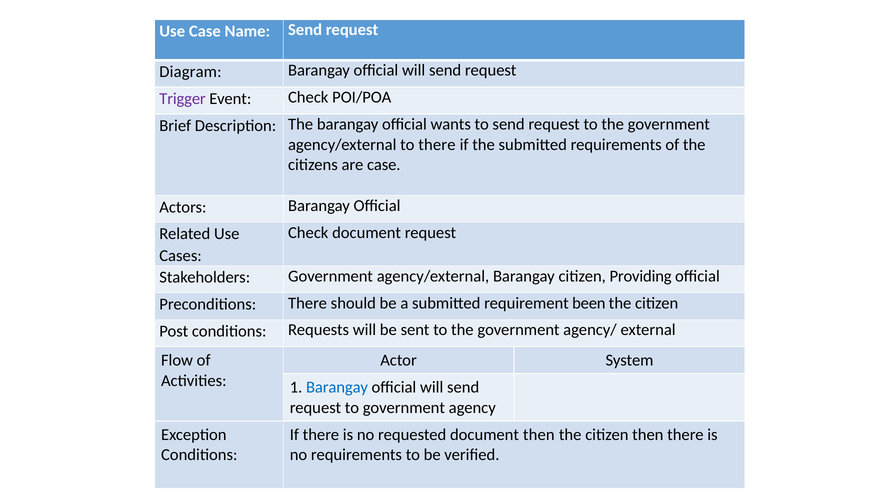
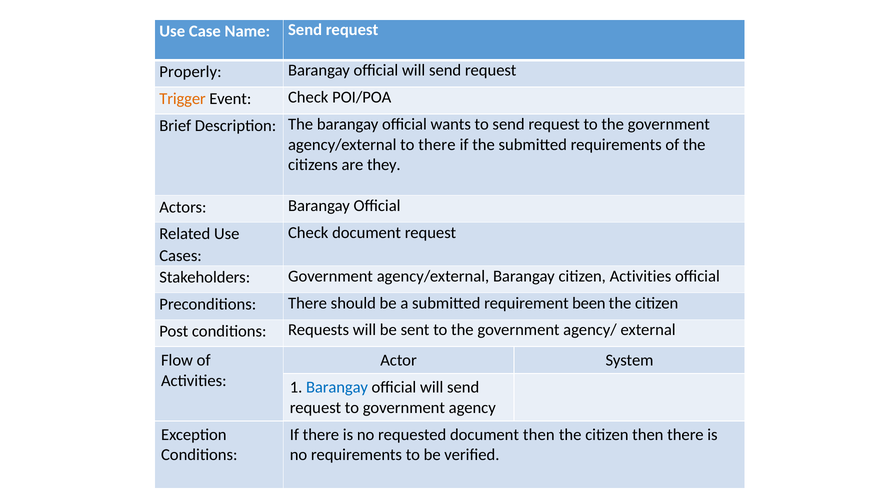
Diagram: Diagram -> Properly
Trigger colour: purple -> orange
are case: case -> they
citizen Providing: Providing -> Activities
